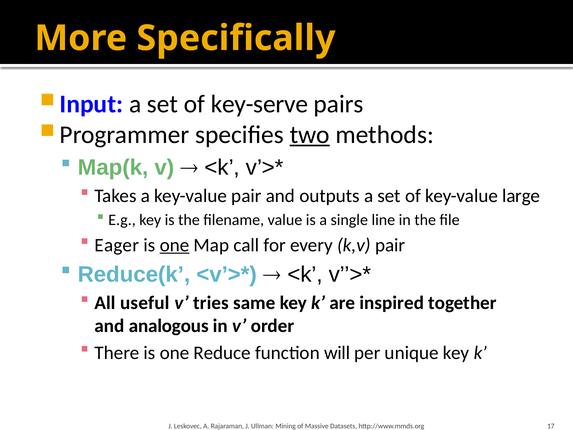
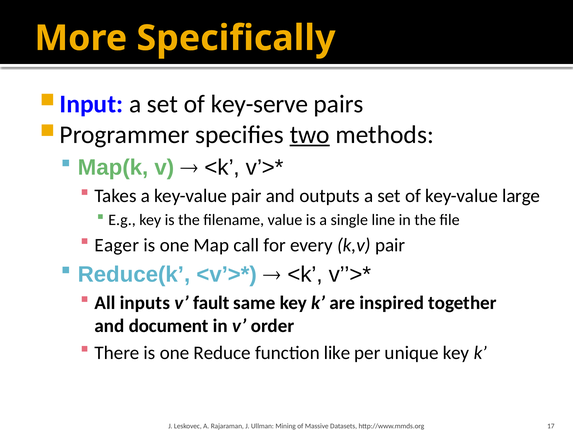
one at (175, 245) underline: present -> none
useful: useful -> inputs
tries: tries -> fault
analogous: analogous -> document
will: will -> like
